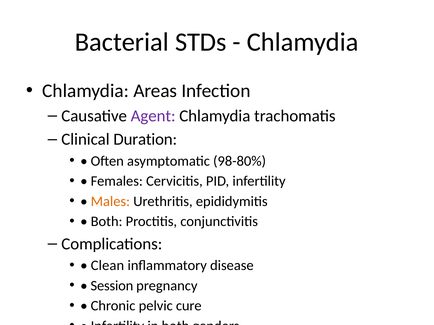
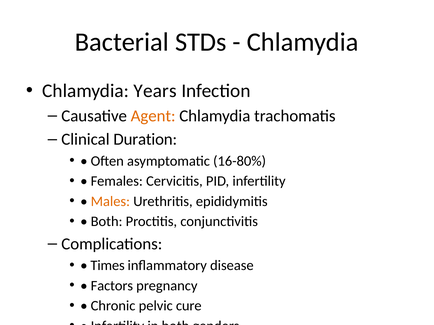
Areas: Areas -> Years
Agent colour: purple -> orange
98-80%: 98-80% -> 16-80%
Clean: Clean -> Times
Session: Session -> Factors
